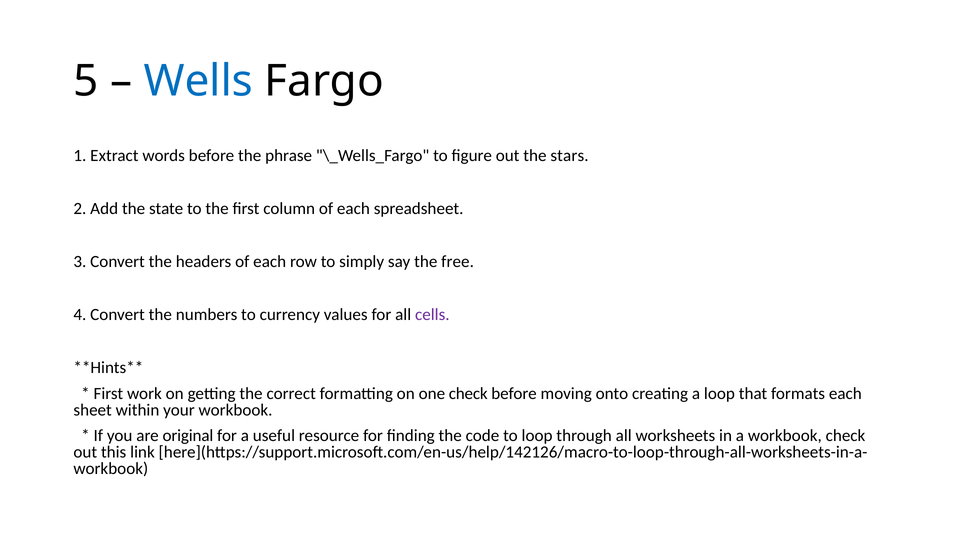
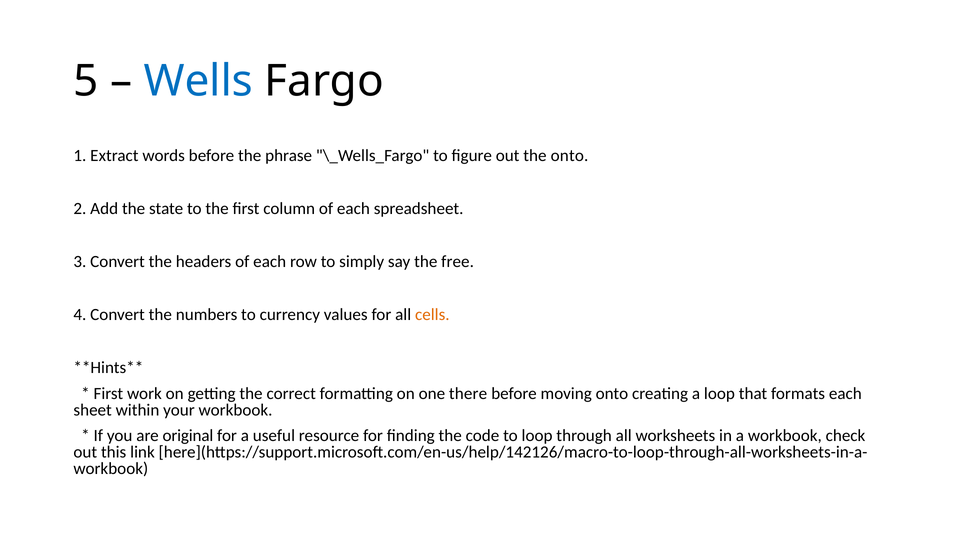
the stars: stars -> onto
cells colour: purple -> orange
one check: check -> there
